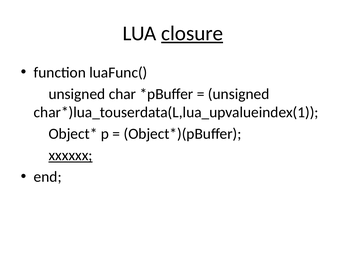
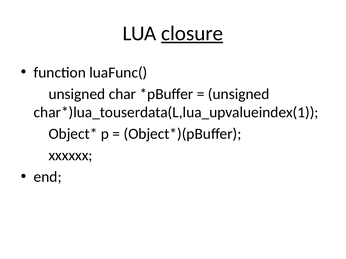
xxxxxx underline: present -> none
